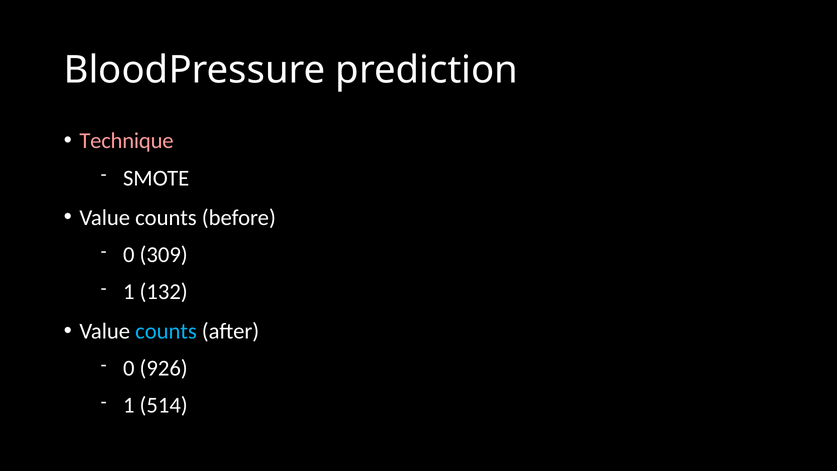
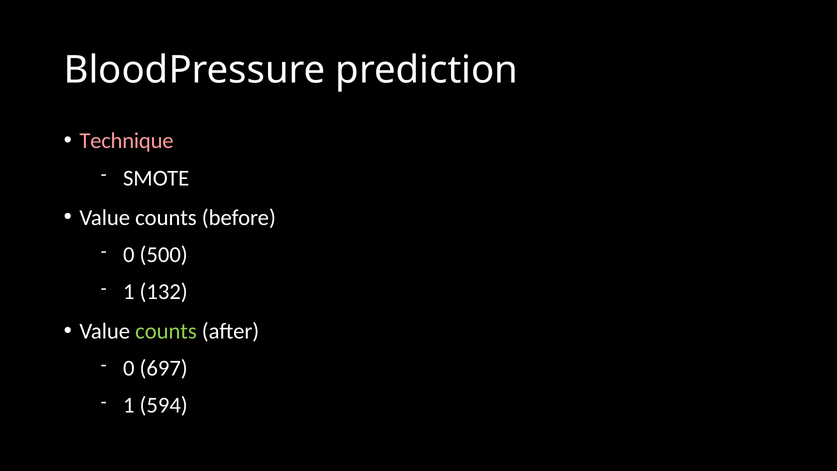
309: 309 -> 500
counts at (166, 331) colour: light blue -> light green
926: 926 -> 697
514: 514 -> 594
